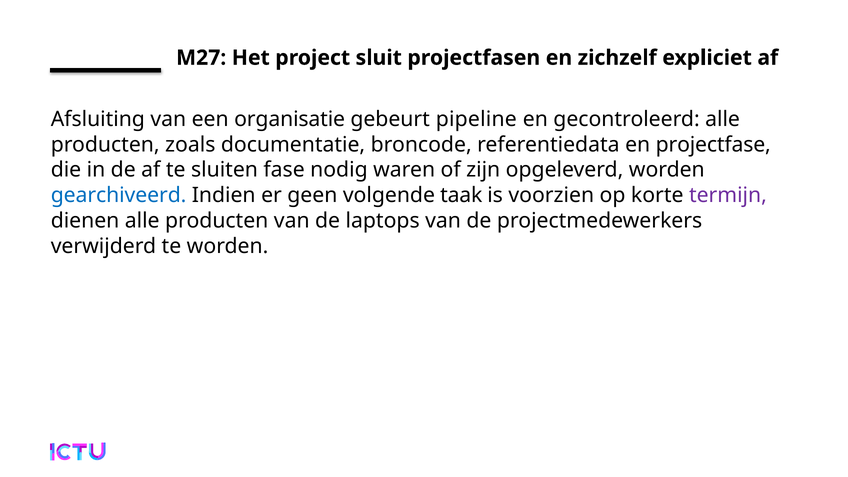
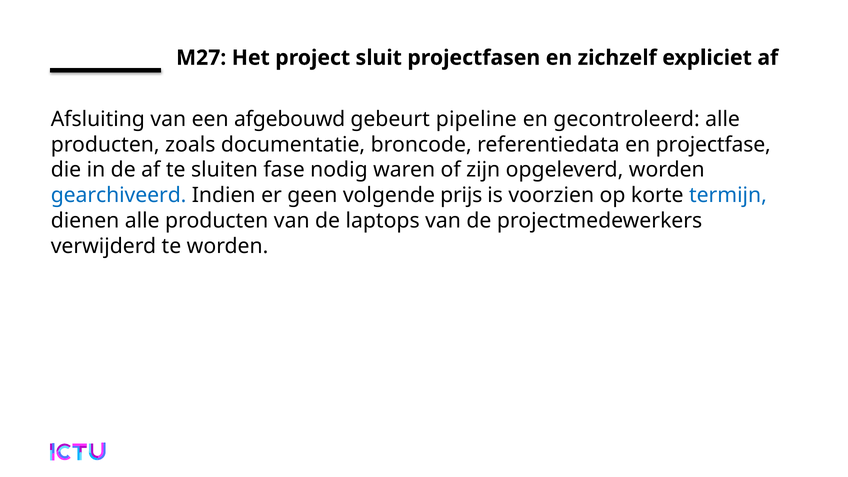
organisatie: organisatie -> afgebouwd
taak: taak -> prijs
termijn colour: purple -> blue
